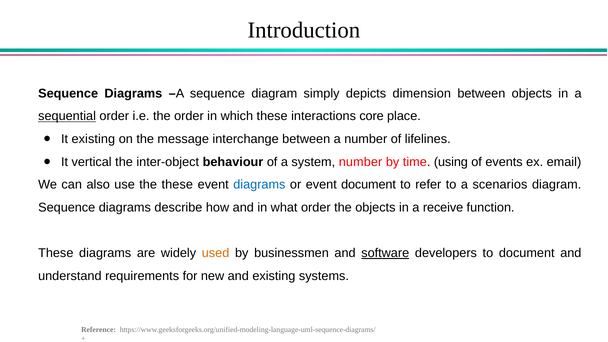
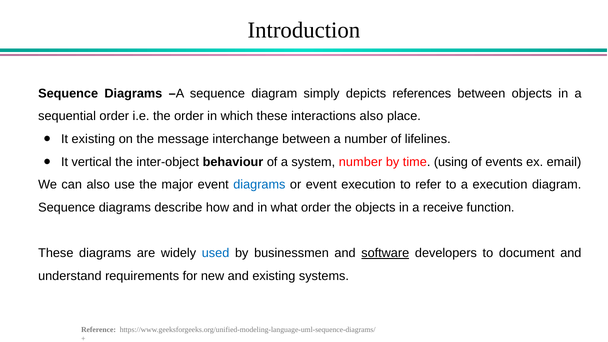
dimension: dimension -> references
sequential underline: present -> none
interactions core: core -> also
the these: these -> major
event document: document -> execution
a scenarios: scenarios -> execution
used colour: orange -> blue
